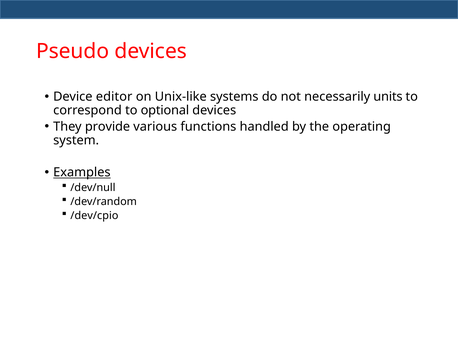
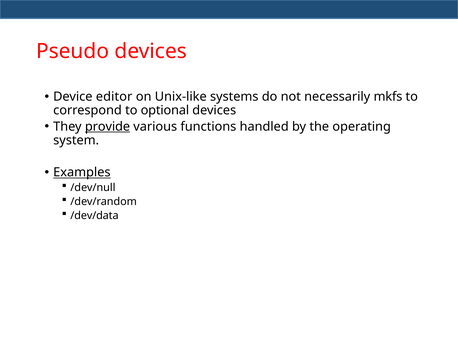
units: units -> mkfs
provide underline: none -> present
/dev/cpio: /dev/cpio -> /dev/data
